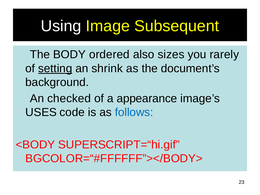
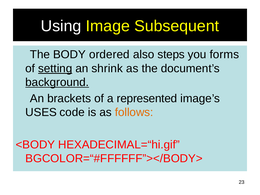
sizes: sizes -> steps
rarely: rarely -> forms
background underline: none -> present
checked: checked -> brackets
appearance: appearance -> represented
follows colour: blue -> orange
SUPERSCRIPT=“hi.gif: SUPERSCRIPT=“hi.gif -> HEXADECIMAL=“hi.gif
